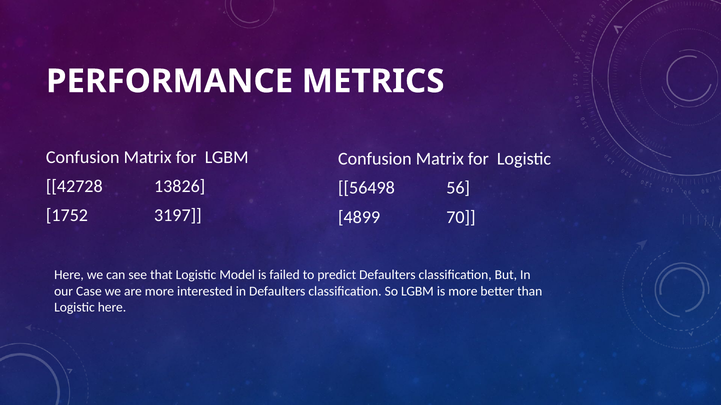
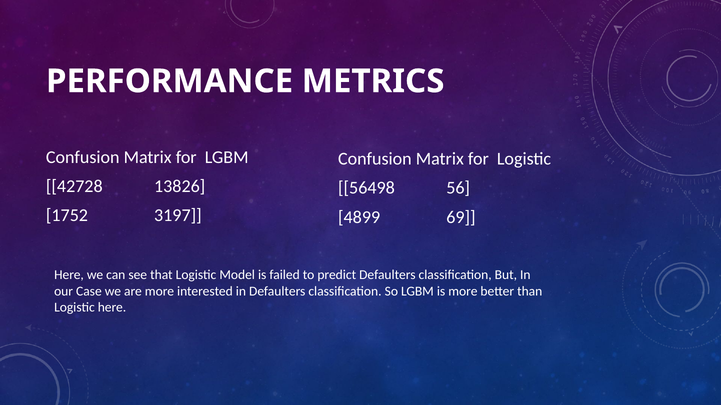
70: 70 -> 69
